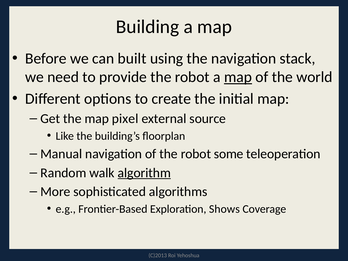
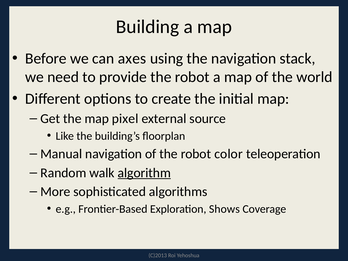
built: built -> axes
map at (238, 77) underline: present -> none
some: some -> color
